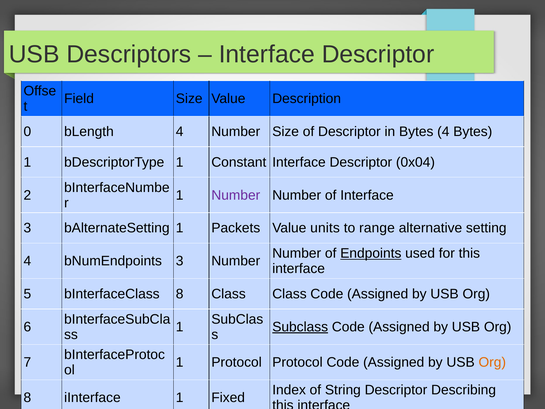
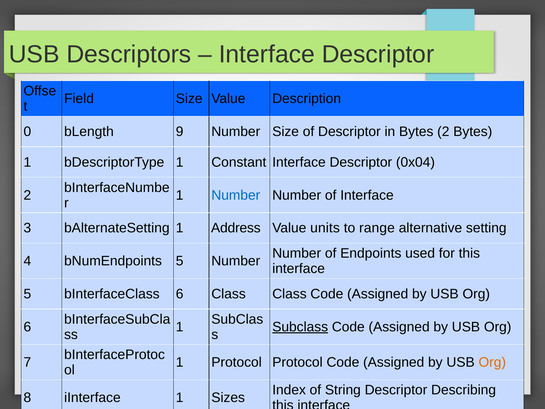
bLength 4: 4 -> 9
Bytes 4: 4 -> 2
Number at (236, 195) colour: purple -> blue
Packets: Packets -> Address
Endpoints underline: present -> none
bNumEndpoints 3: 3 -> 5
bInterfaceClass 8: 8 -> 6
Fixed: Fixed -> Sizes
